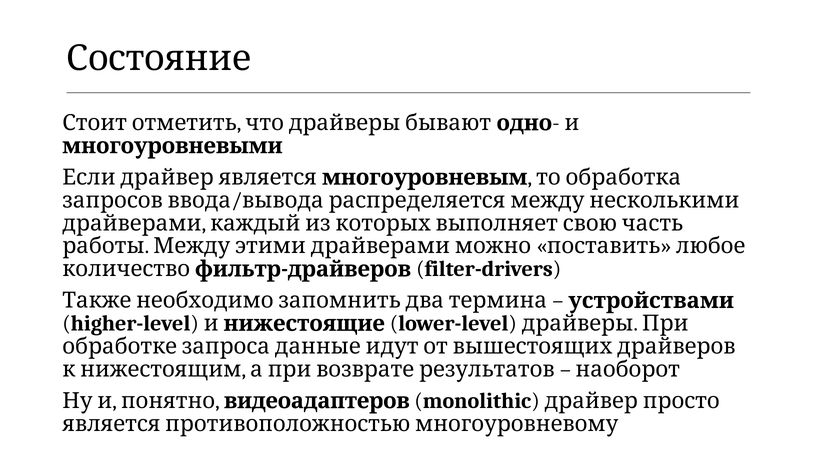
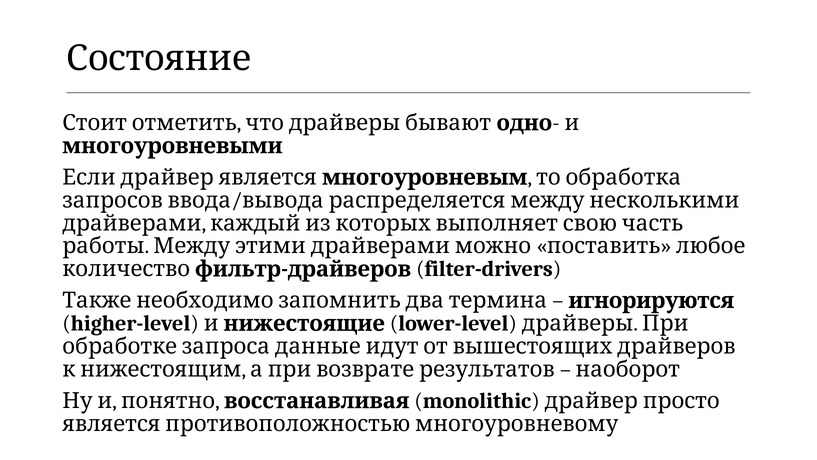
устройствами: устройствами -> игнорируются
видеоадаптеров: видеоадаптеров -> восстанавливая
